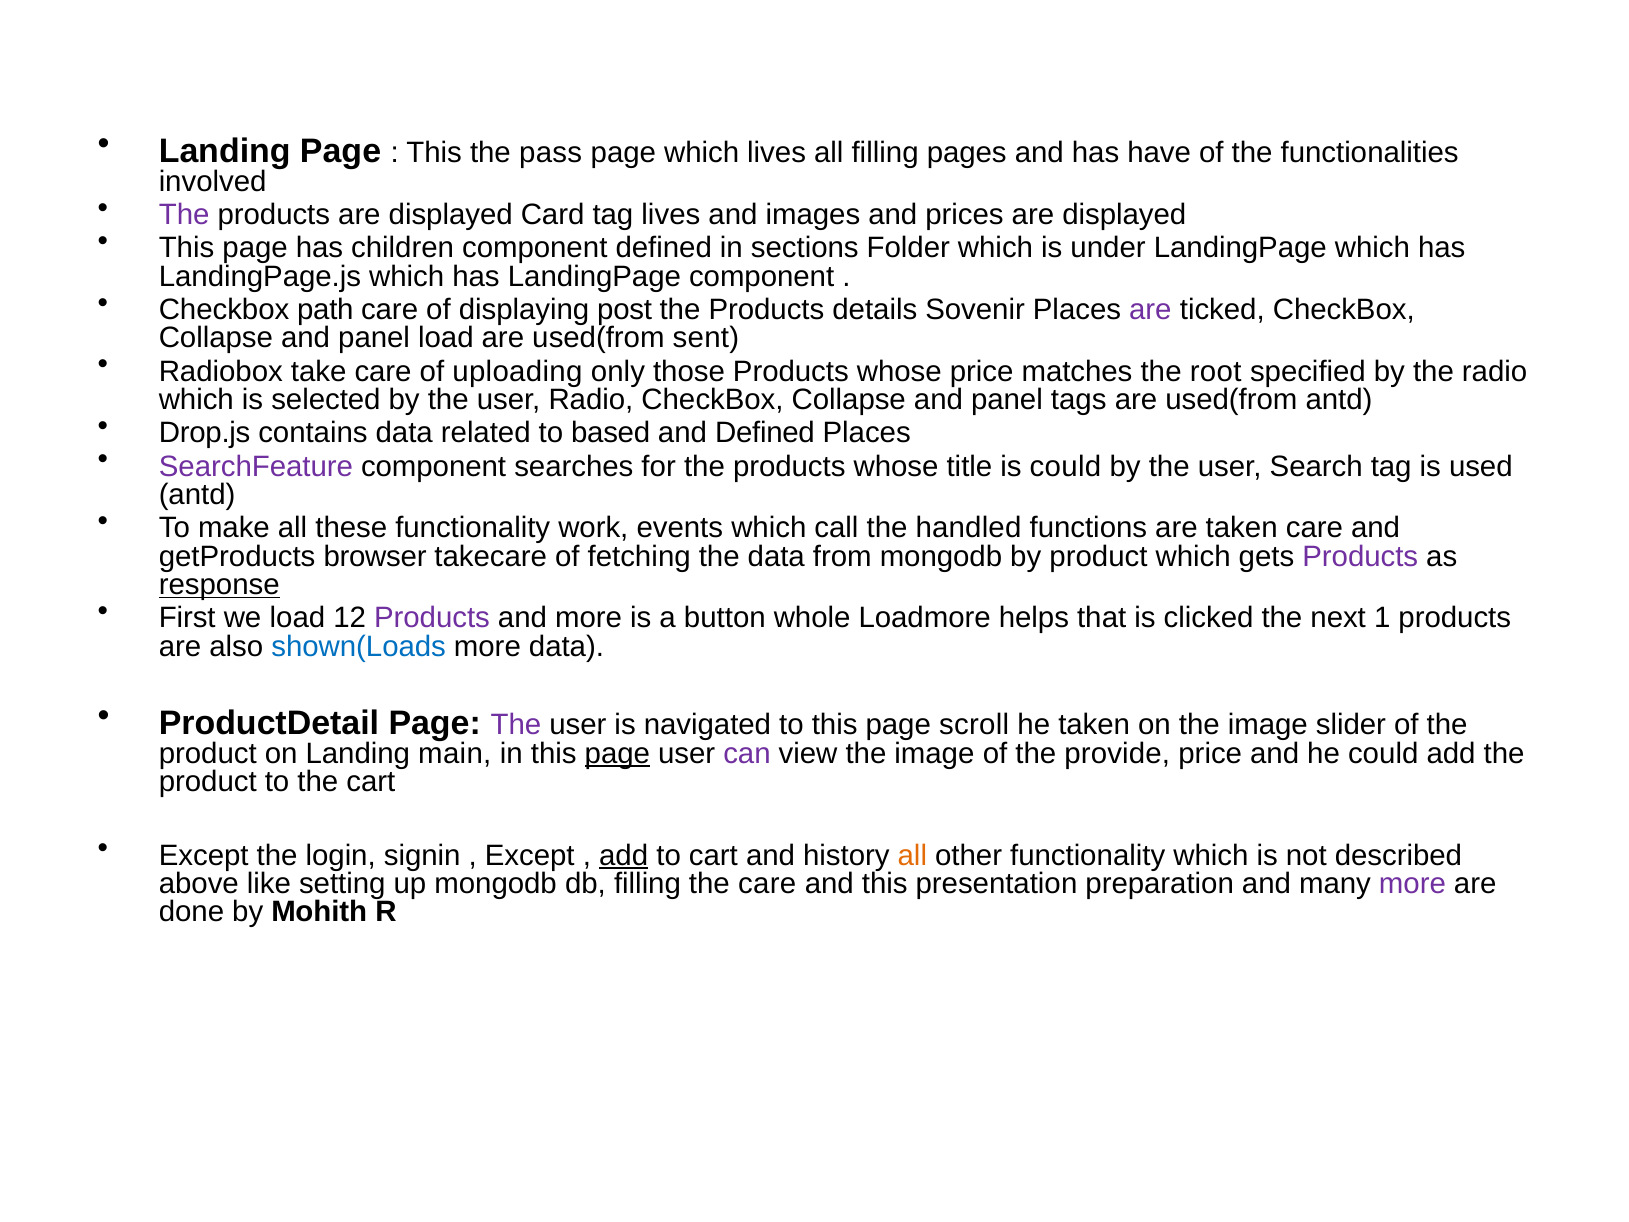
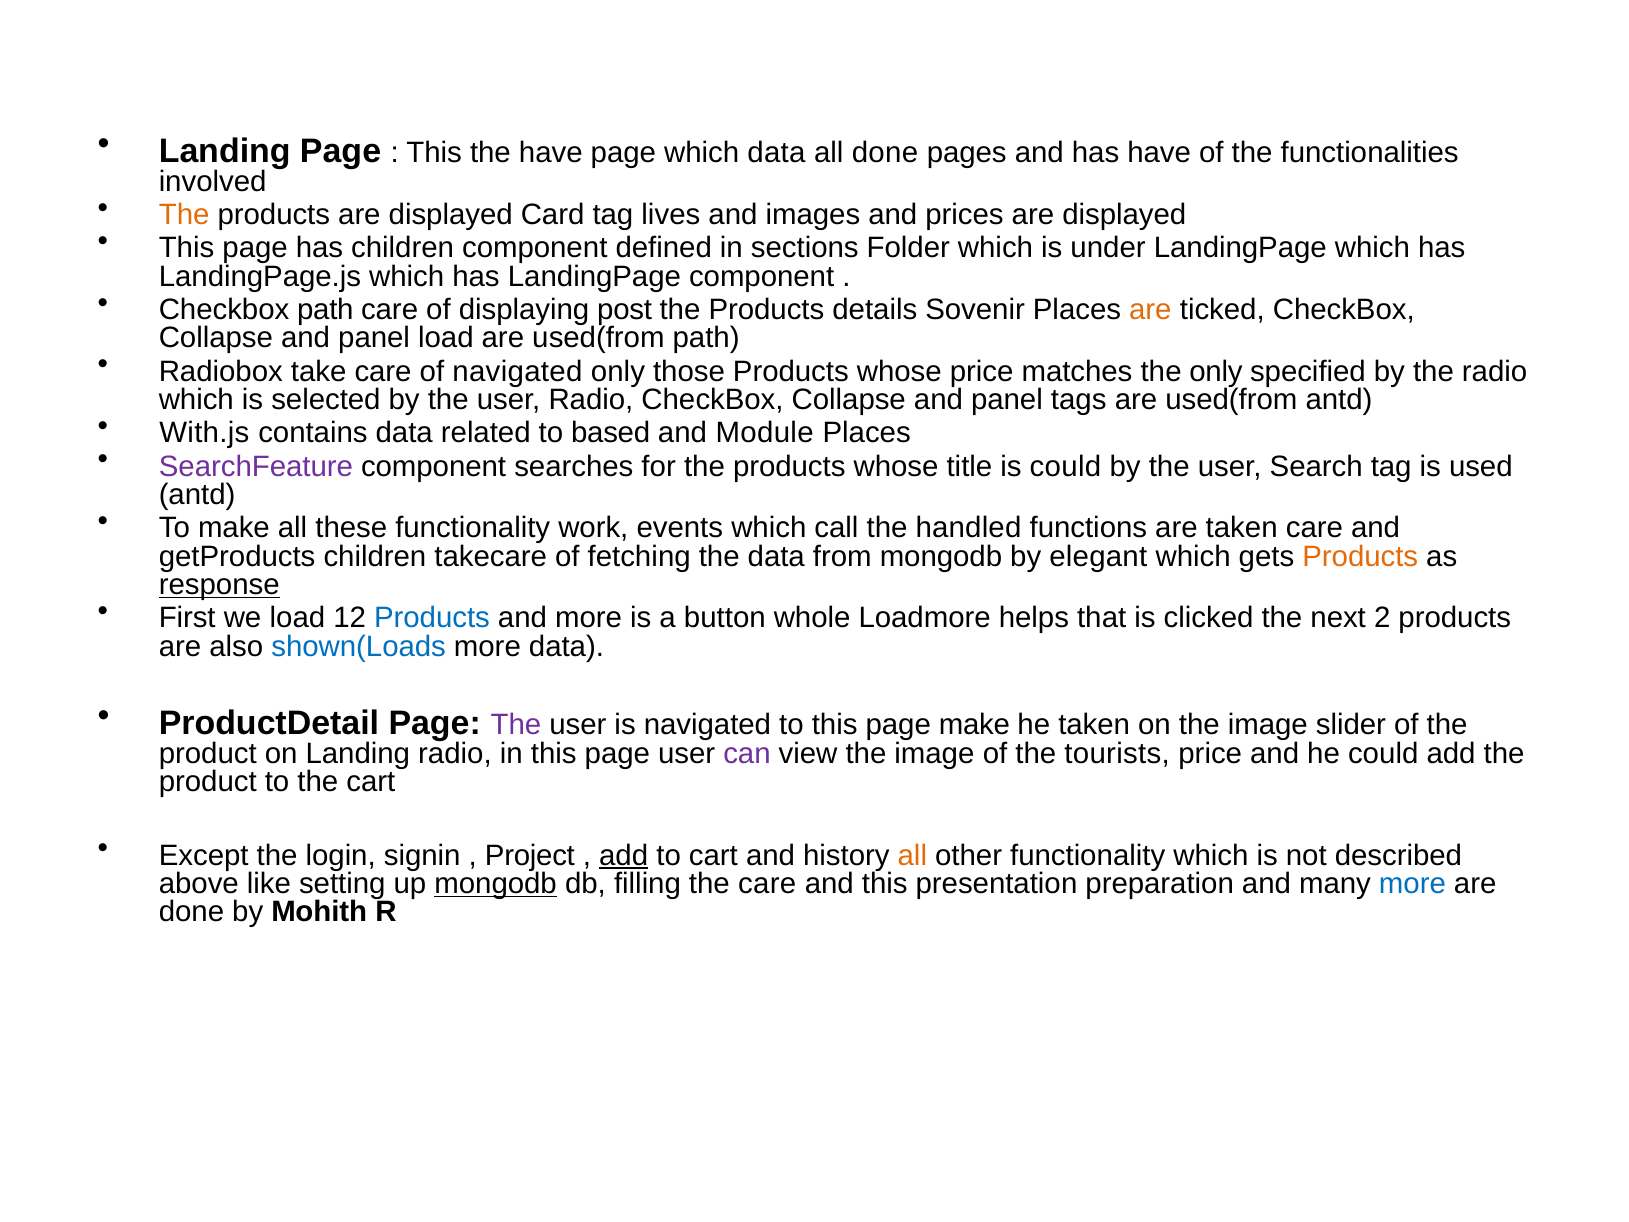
the pass: pass -> have
which lives: lives -> data
all filling: filling -> done
The at (184, 215) colour: purple -> orange
are at (1150, 310) colour: purple -> orange
used(from sent: sent -> path
of uploading: uploading -> navigated
the root: root -> only
Drop.js: Drop.js -> With.js
and Defined: Defined -> Module
getProducts browser: browser -> children
by product: product -> elegant
Products at (1360, 556) colour: purple -> orange
Products at (432, 618) colour: purple -> blue
1: 1 -> 2
page scroll: scroll -> make
Landing main: main -> radio
page at (617, 753) underline: present -> none
provide: provide -> tourists
Except at (530, 855): Except -> Project
mongodb at (496, 884) underline: none -> present
more at (1412, 884) colour: purple -> blue
